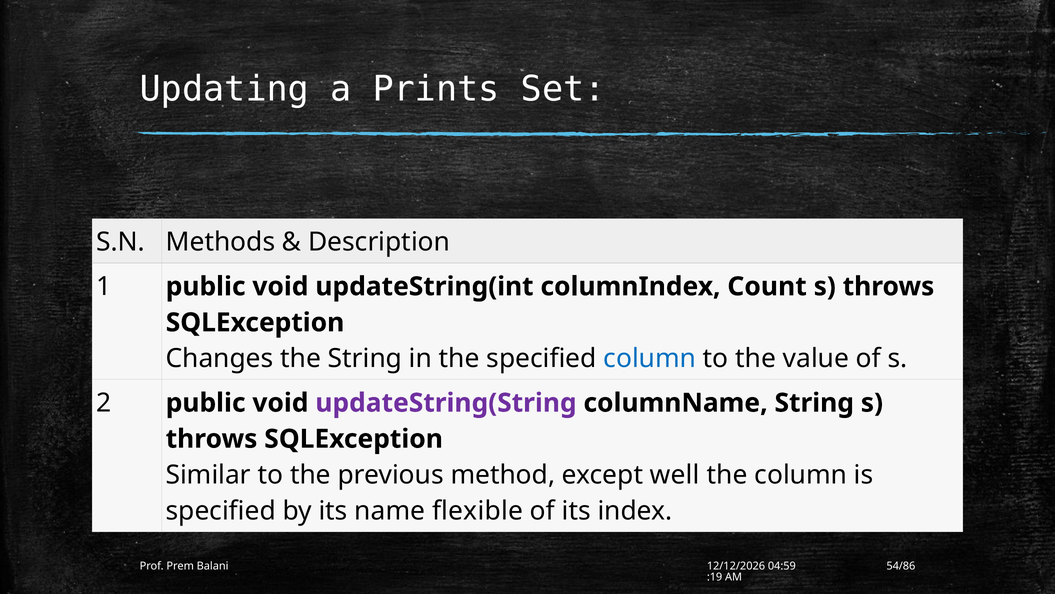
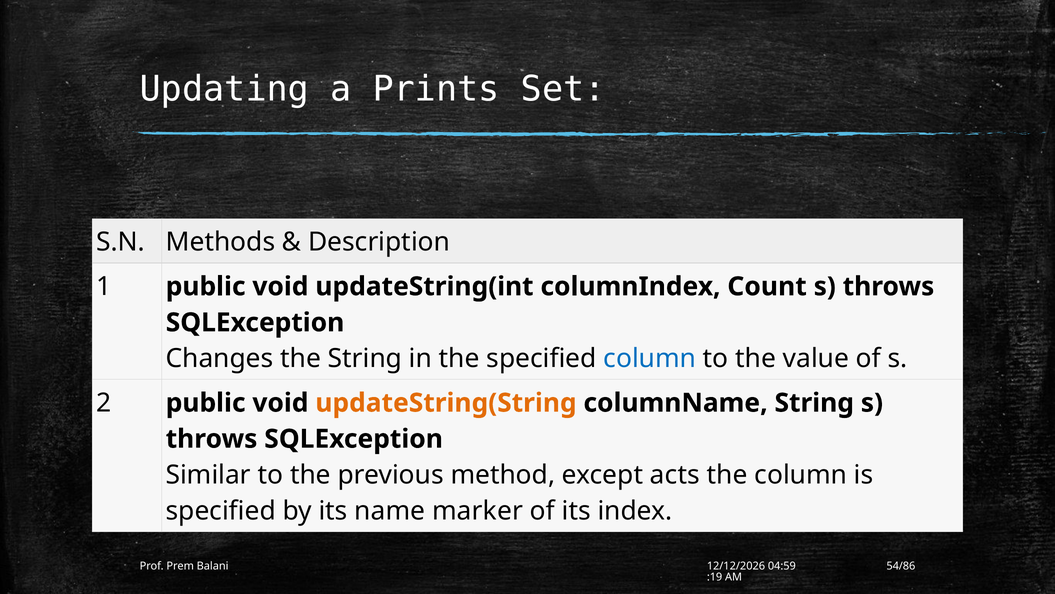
updateString(String colour: purple -> orange
well: well -> acts
flexible: flexible -> marker
